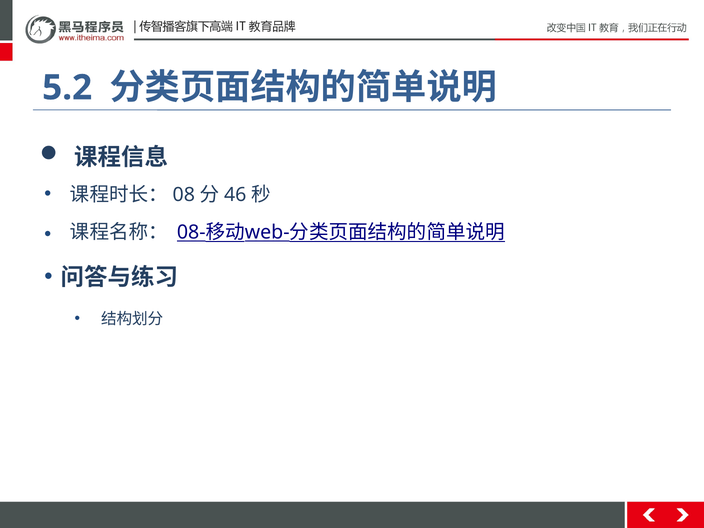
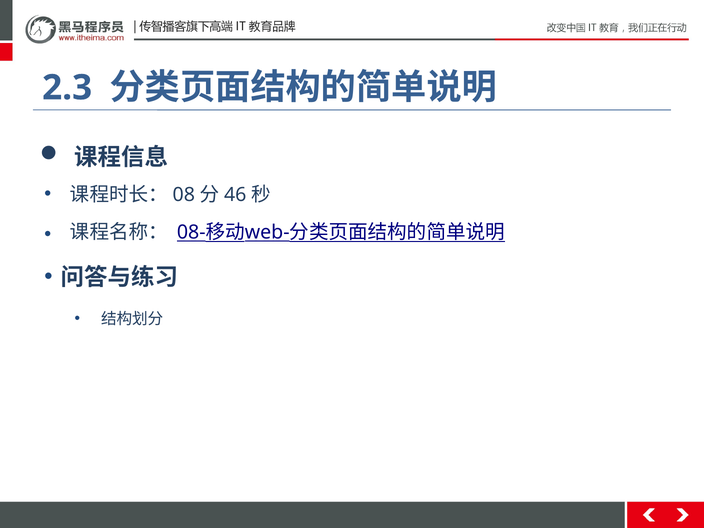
5.2: 5.2 -> 2.3
